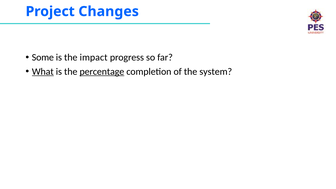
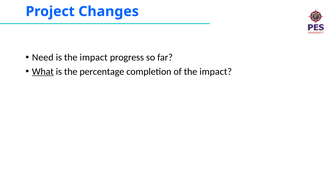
Some: Some -> Need
percentage underline: present -> none
of the system: system -> impact
